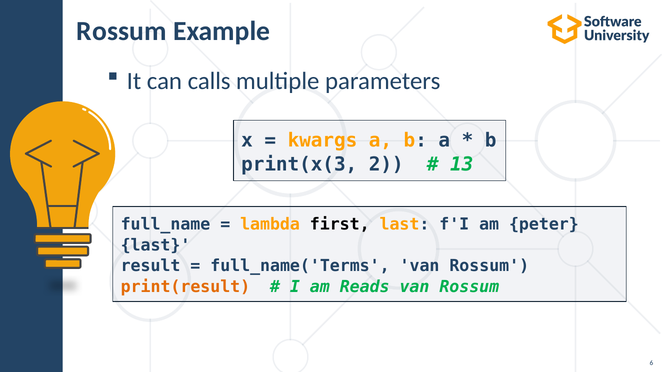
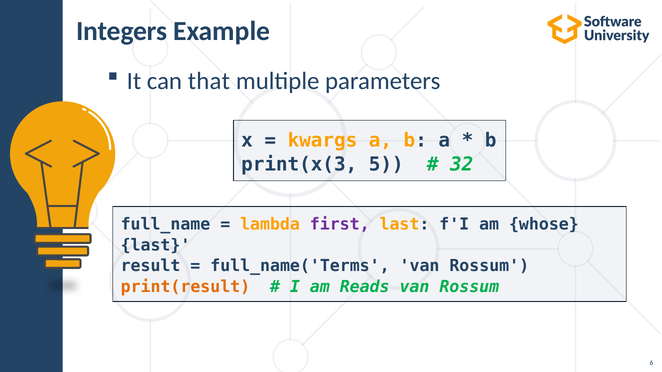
Rossum at (122, 31): Rossum -> Integers
calls: calls -> that
2: 2 -> 5
13: 13 -> 32
first colour: black -> purple
peter: peter -> whose
